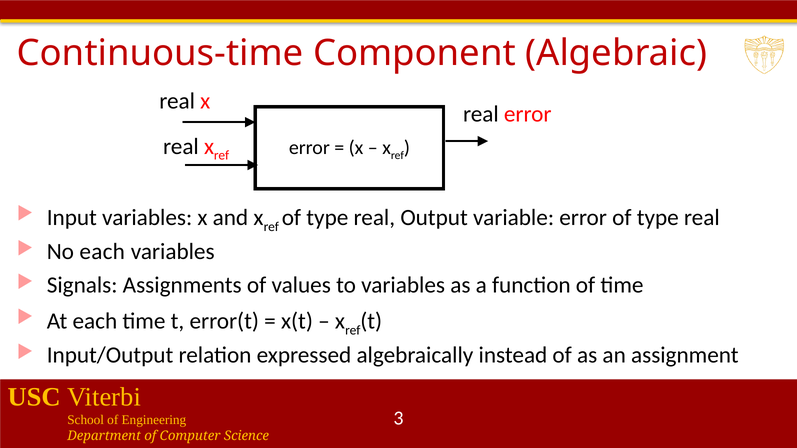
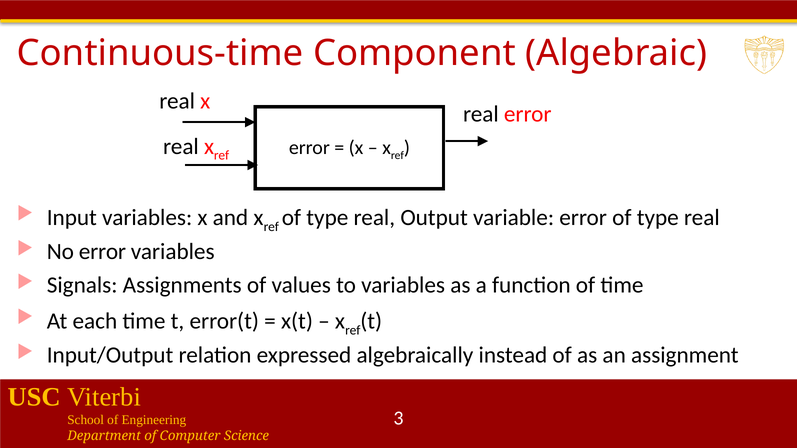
No each: each -> error
